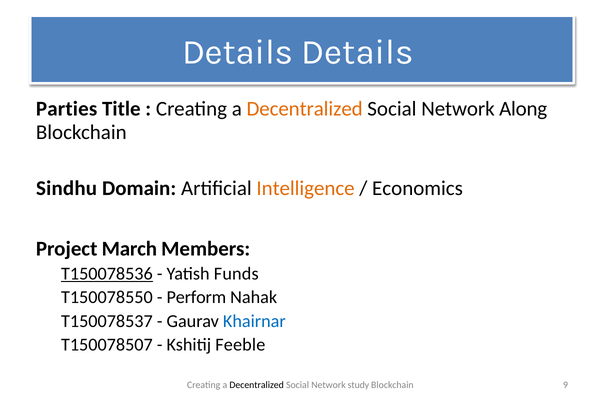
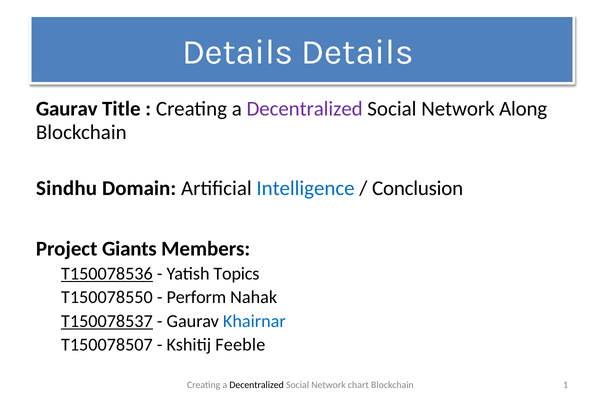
Parties at (67, 109): Parties -> Gaurav
Decentralized at (305, 109) colour: orange -> purple
Intelligence colour: orange -> blue
Economics: Economics -> Conclusion
March: March -> Giants
Funds: Funds -> Topics
T150078537 underline: none -> present
study: study -> chart
9: 9 -> 1
